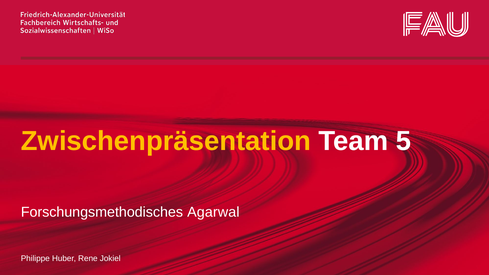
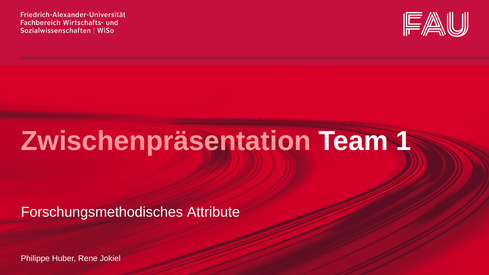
Zwischenpräsentation colour: yellow -> pink
5: 5 -> 1
Agarwal: Agarwal -> Attribute
